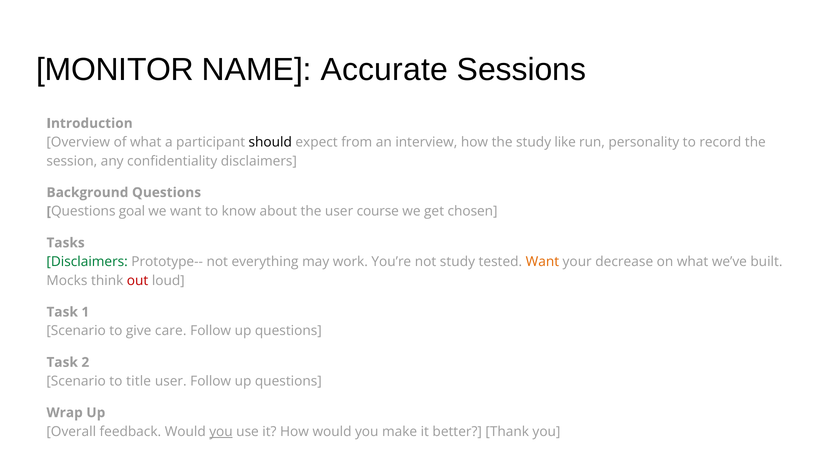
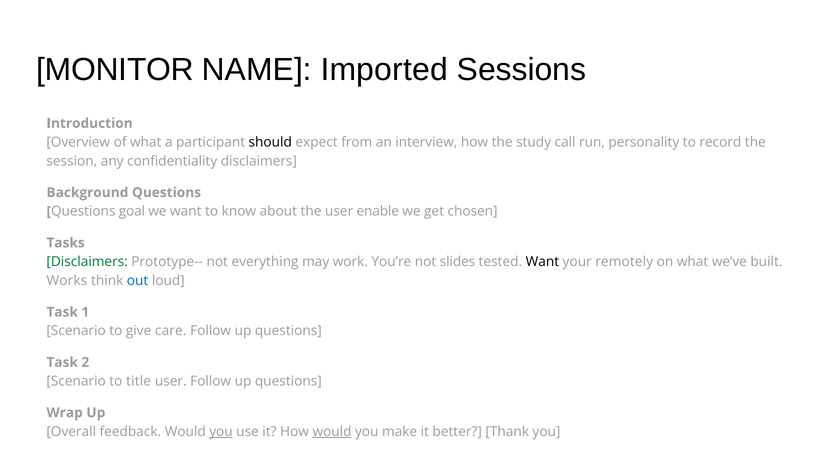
Accurate: Accurate -> Imported
like: like -> call
course: course -> enable
not study: study -> slides
Want at (542, 262) colour: orange -> black
decrease: decrease -> remotely
Mocks: Mocks -> Works
out colour: red -> blue
would at (332, 431) underline: none -> present
